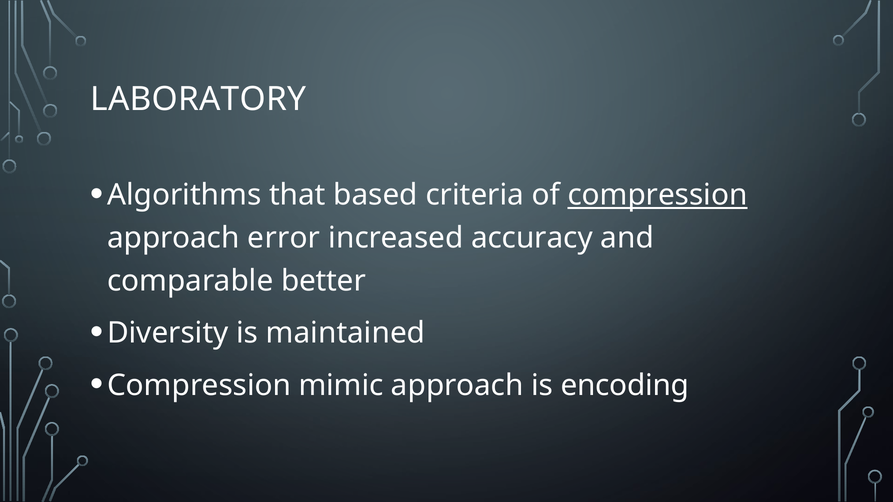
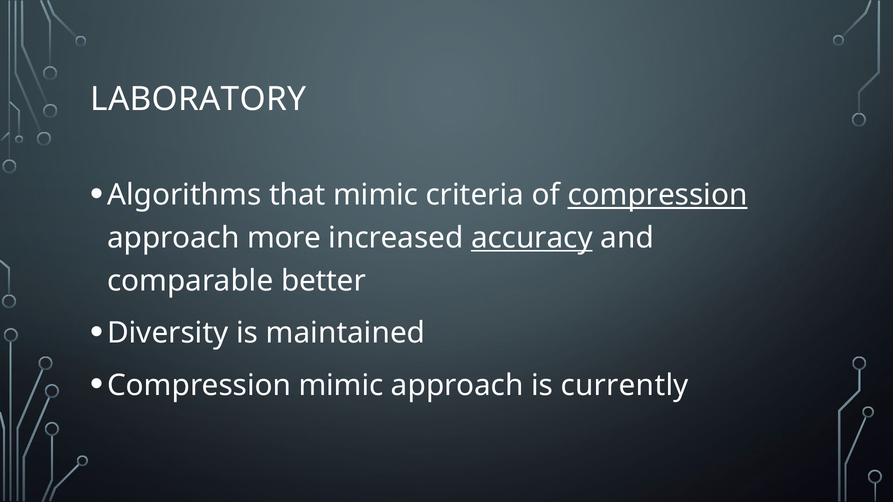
that based: based -> mimic
error: error -> more
accuracy underline: none -> present
encoding: encoding -> currently
